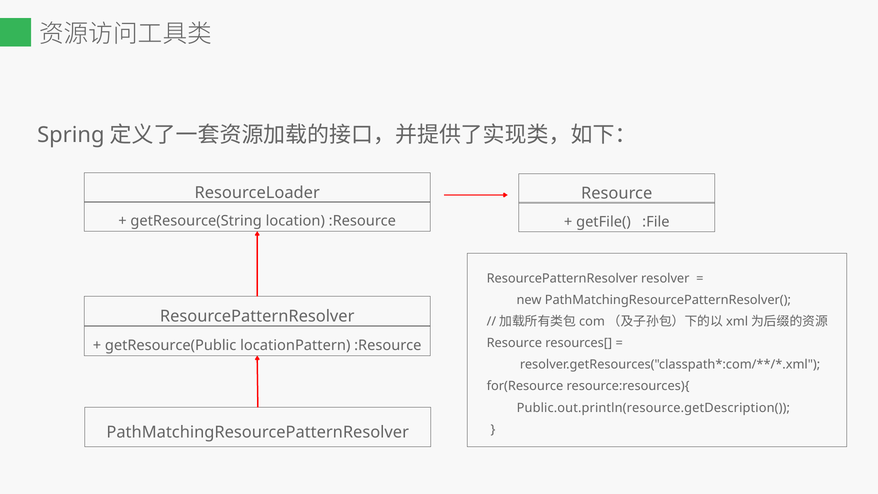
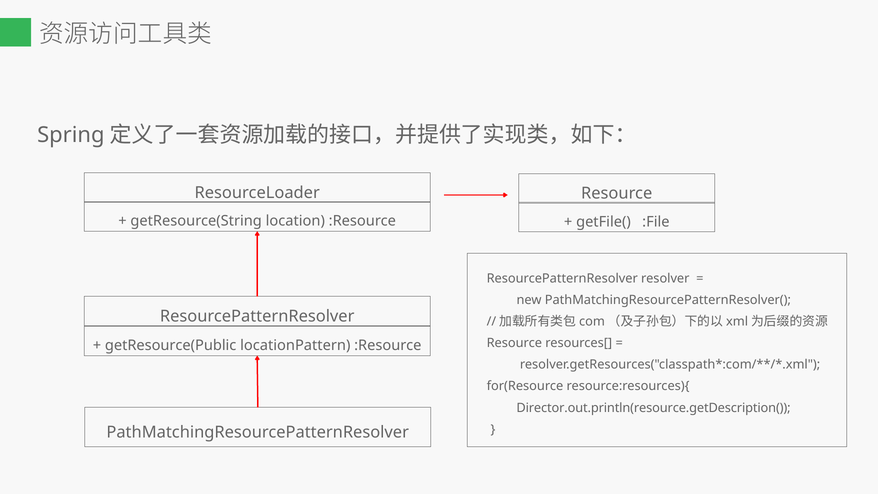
Public.out.println(resource.getDescription(: Public.out.println(resource.getDescription( -> Director.out.println(resource.getDescription(
